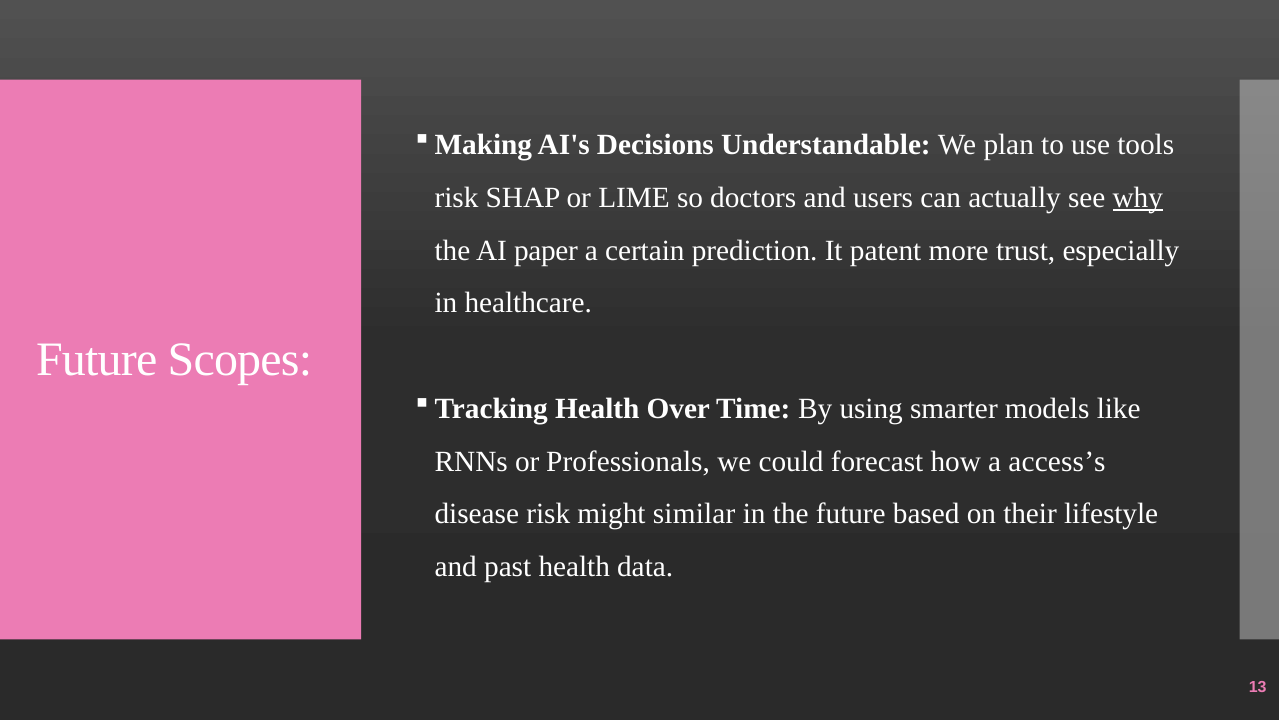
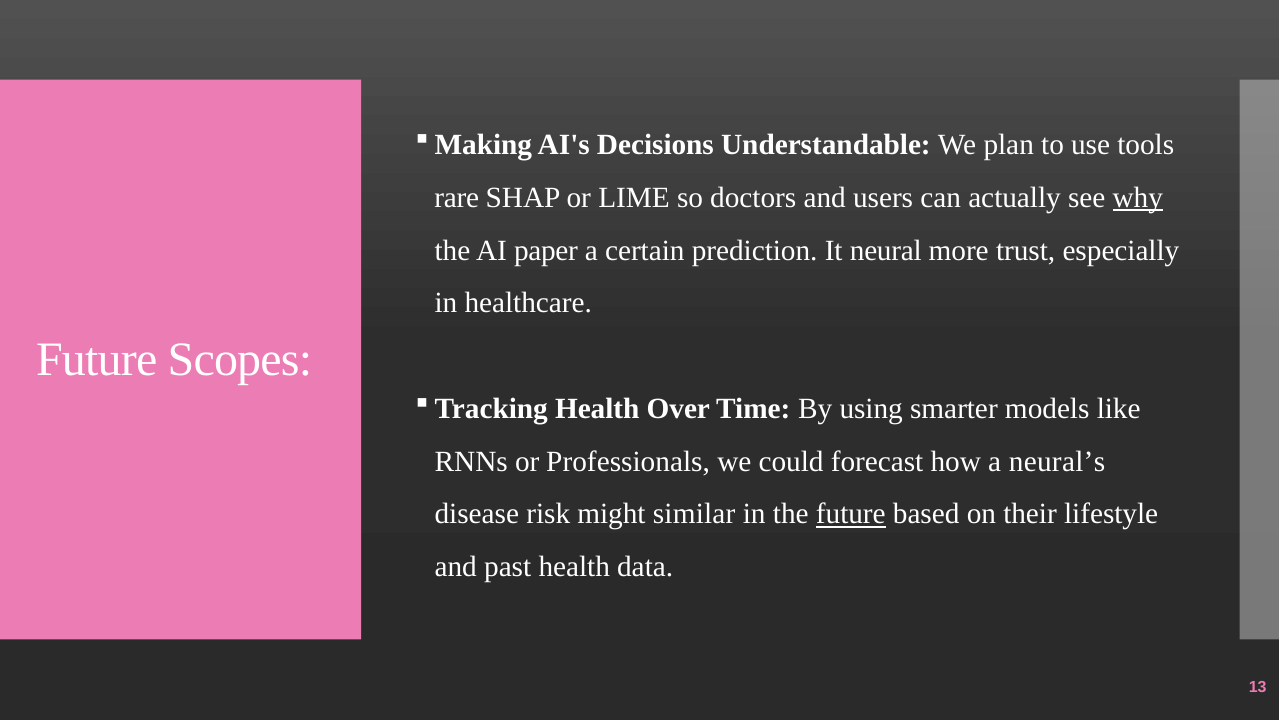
risk at (457, 197): risk -> rare
patent: patent -> neural
access’s: access’s -> neural’s
future at (851, 514) underline: none -> present
